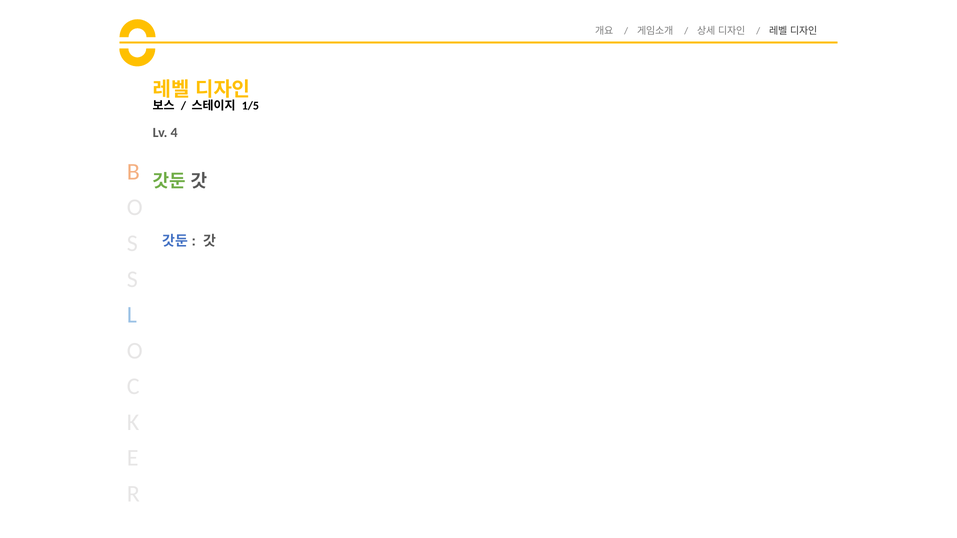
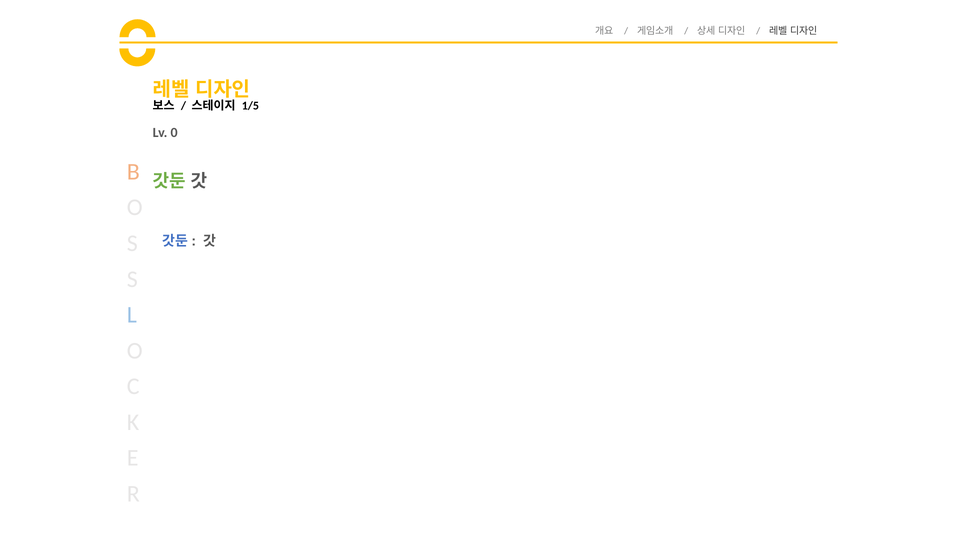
4: 4 -> 0
